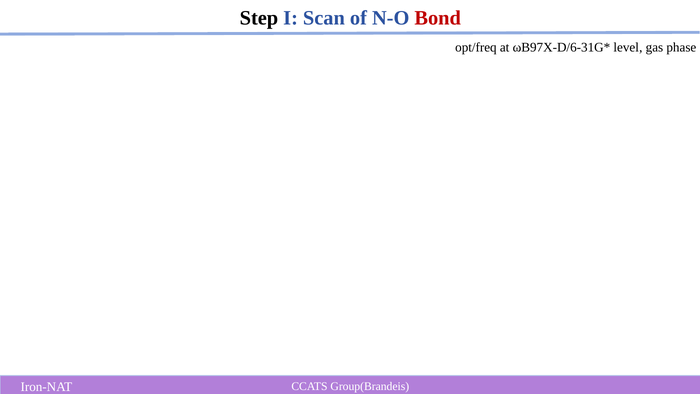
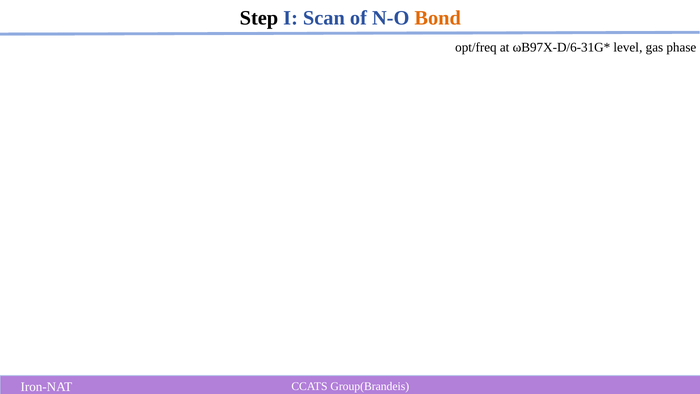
Bond colour: red -> orange
